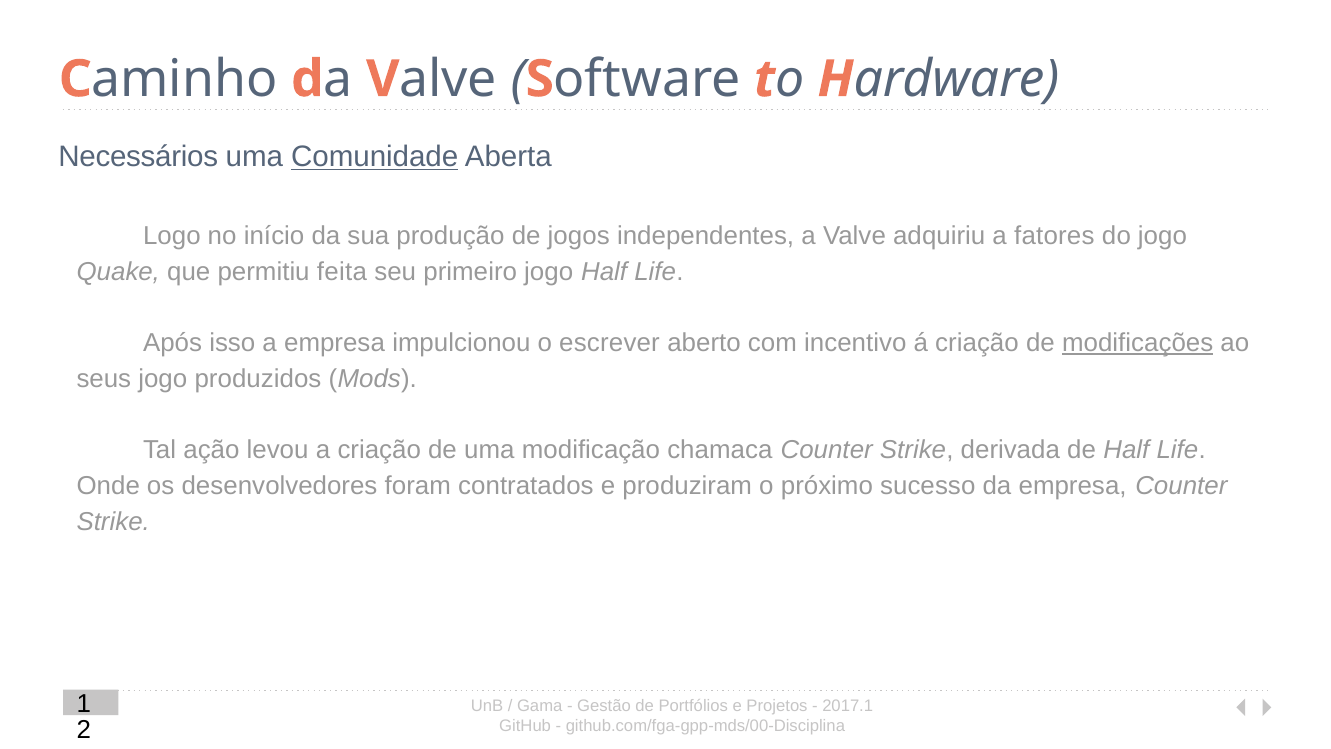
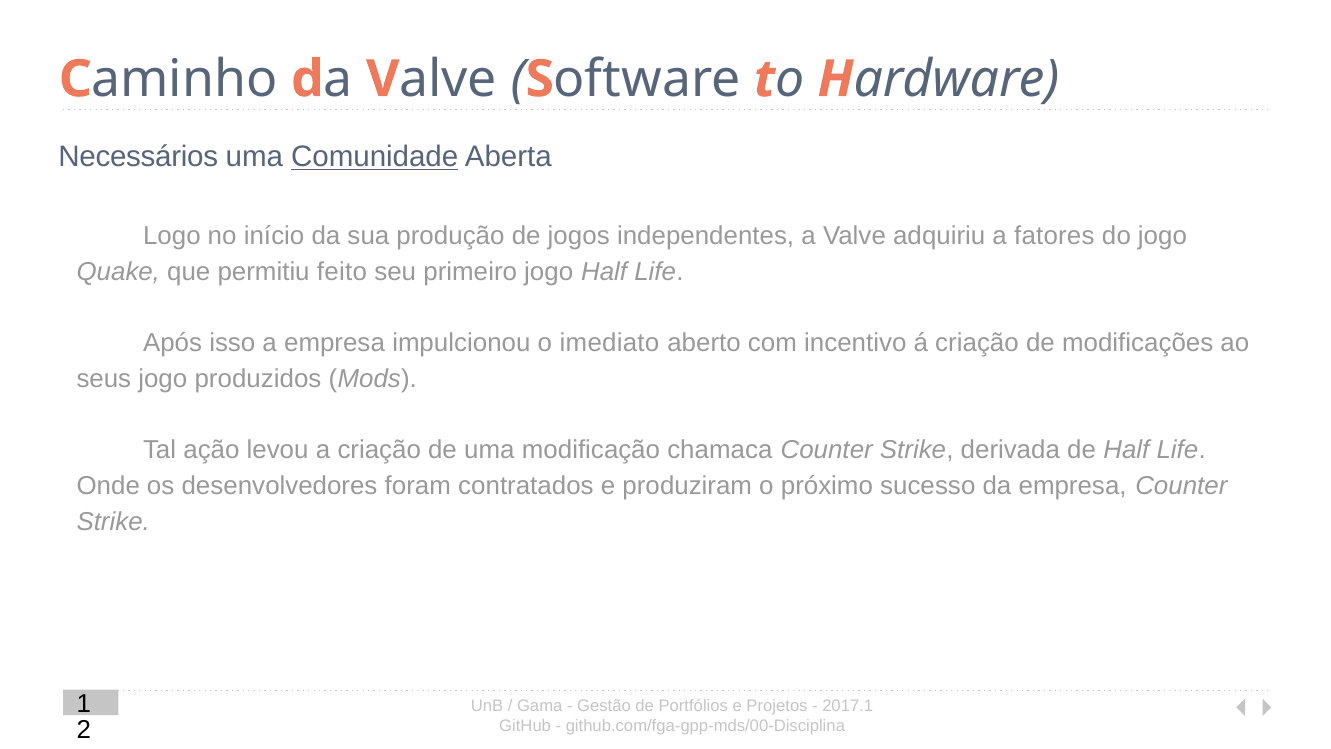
feita: feita -> feito
escrever: escrever -> imediato
modificações underline: present -> none
